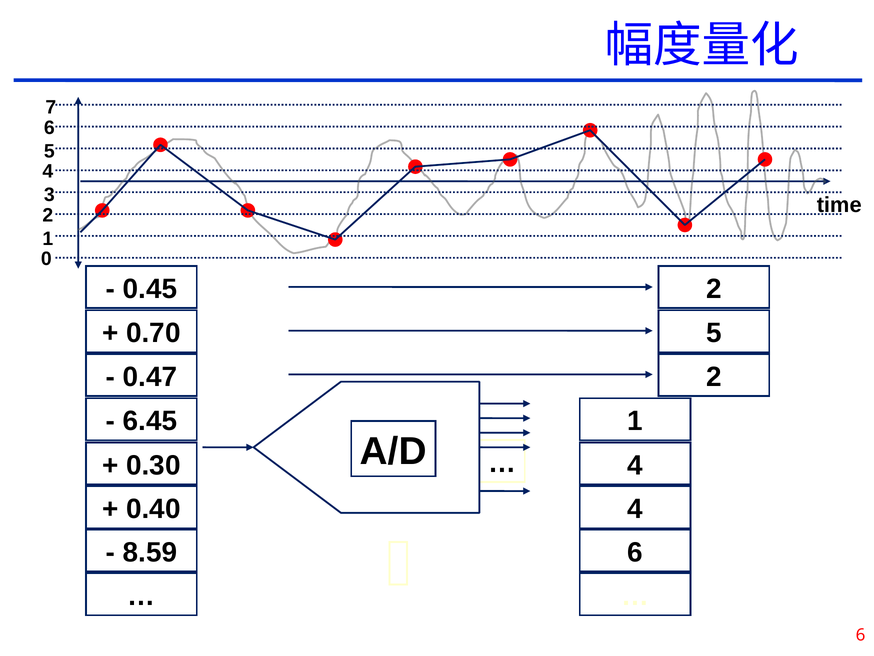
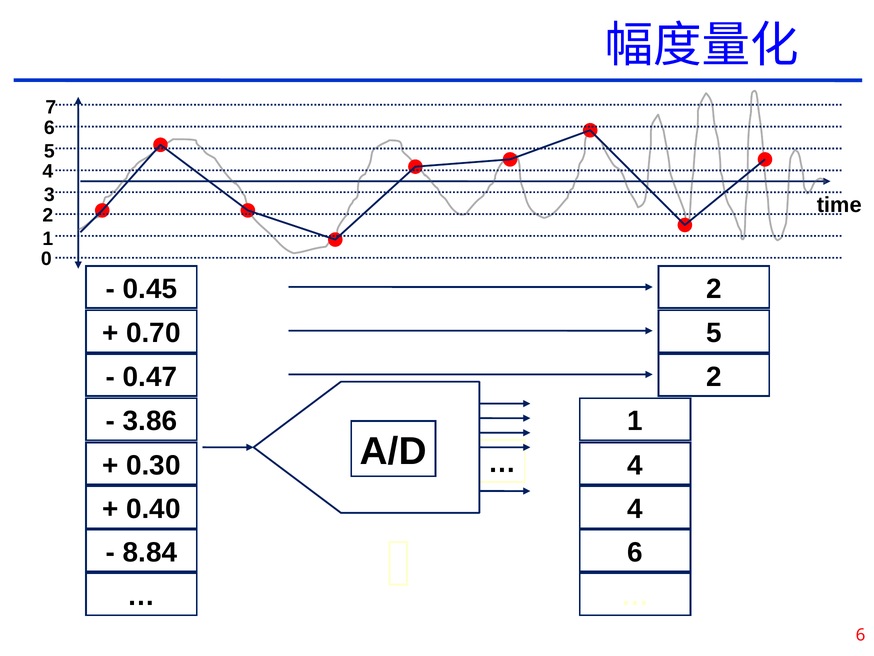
6.45: 6.45 -> 3.86
8.59: 8.59 -> 8.84
